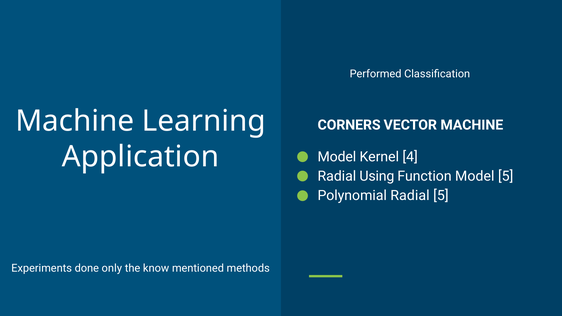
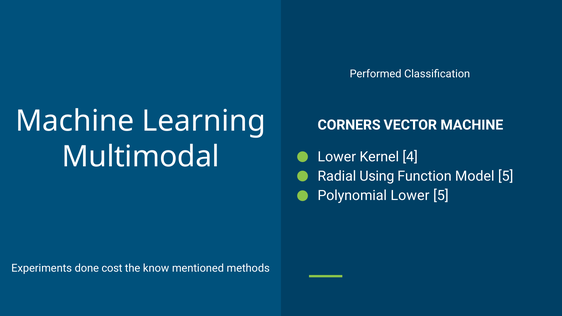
Application: Application -> Multimodal
Model at (337, 157): Model -> Lower
Polynomial Radial: Radial -> Lower
only: only -> cost
